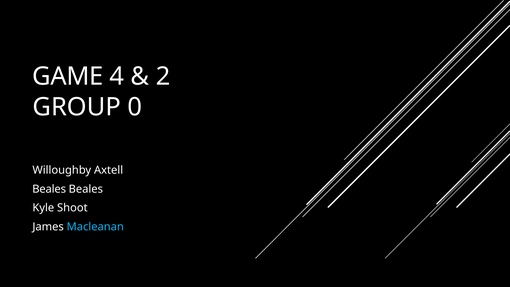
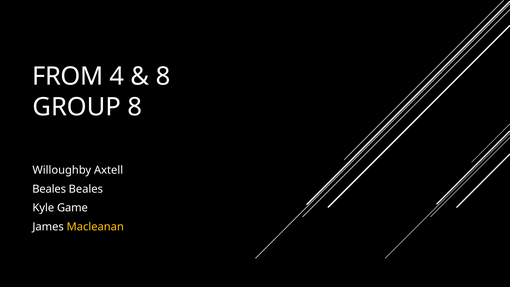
GAME: GAME -> FROM
2 at (163, 76): 2 -> 8
GROUP 0: 0 -> 8
Shoot: Shoot -> Game
Macleanan colour: light blue -> yellow
